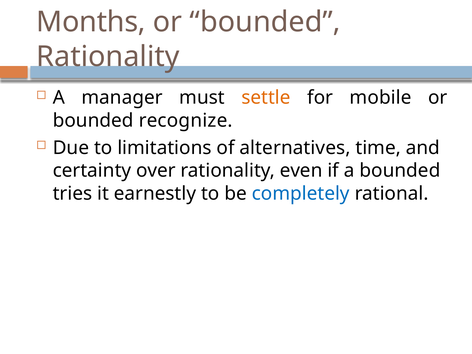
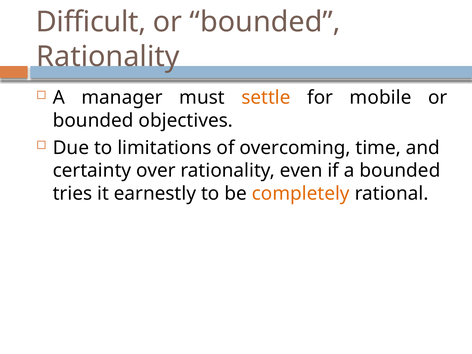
Months: Months -> Difficult
recognize: recognize -> objectives
alternatives: alternatives -> overcoming
completely colour: blue -> orange
